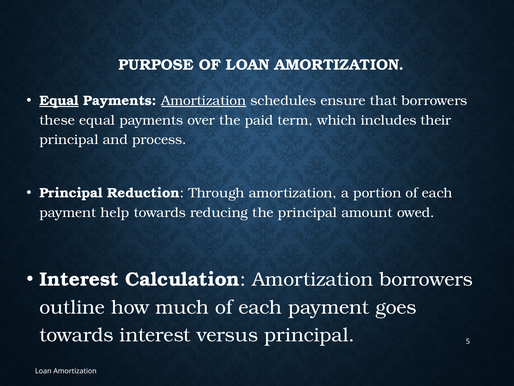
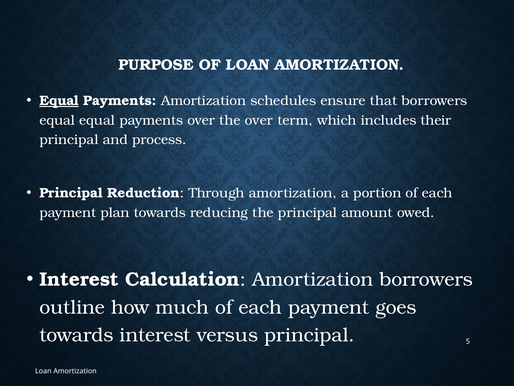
Amortization at (204, 101) underline: present -> none
these at (57, 120): these -> equal
the paid: paid -> over
help: help -> plan
